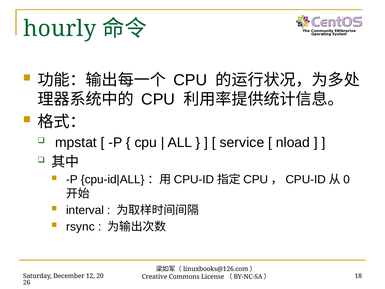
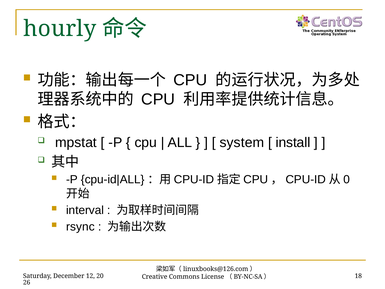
service: service -> system
nload: nload -> install
